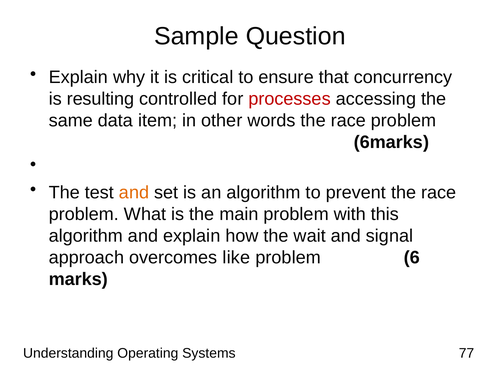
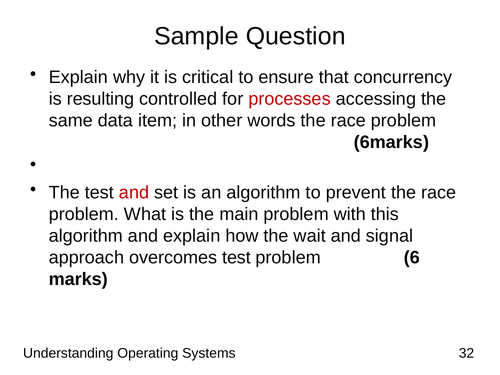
and at (134, 193) colour: orange -> red
overcomes like: like -> test
77: 77 -> 32
